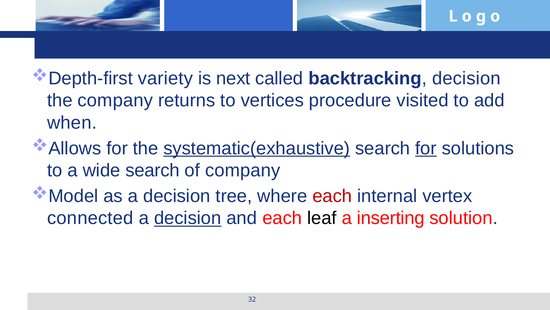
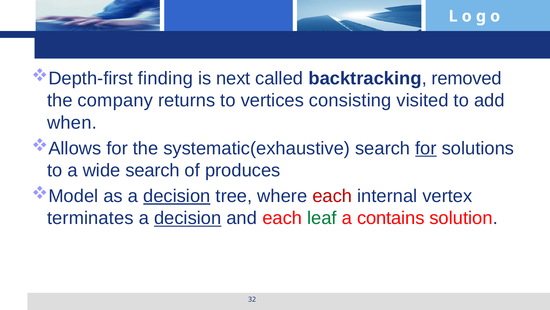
variety: variety -> finding
backtracking decision: decision -> removed
procedure: procedure -> consisting
systematic(exhaustive underline: present -> none
of company: company -> produces
decision at (177, 196) underline: none -> present
connected: connected -> terminates
leaf colour: black -> green
inserting: inserting -> contains
